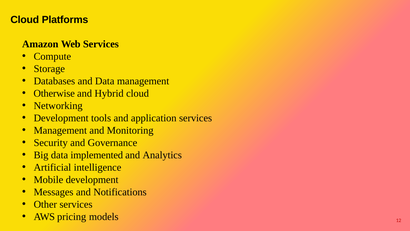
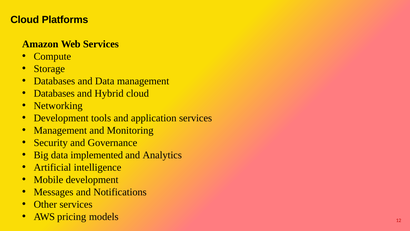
Otherwise at (54, 93): Otherwise -> Databases
